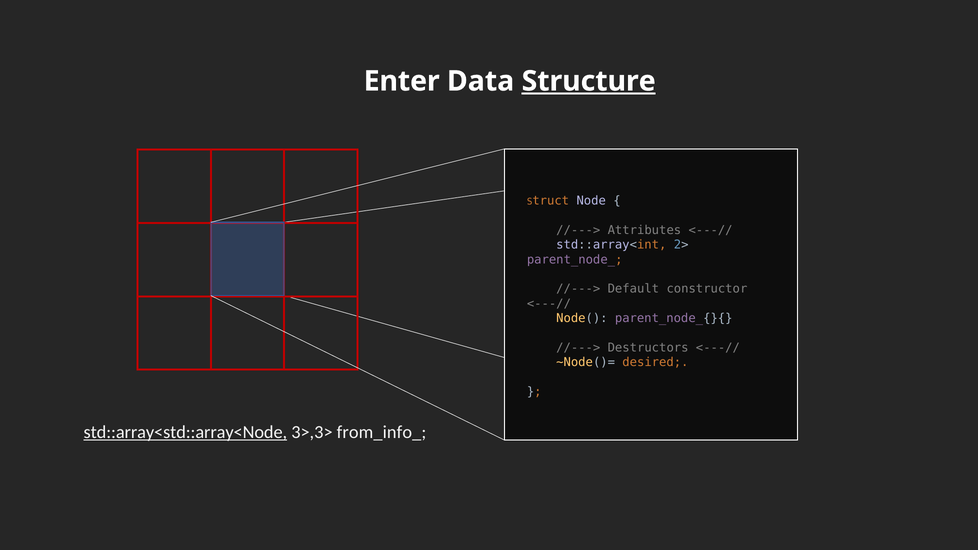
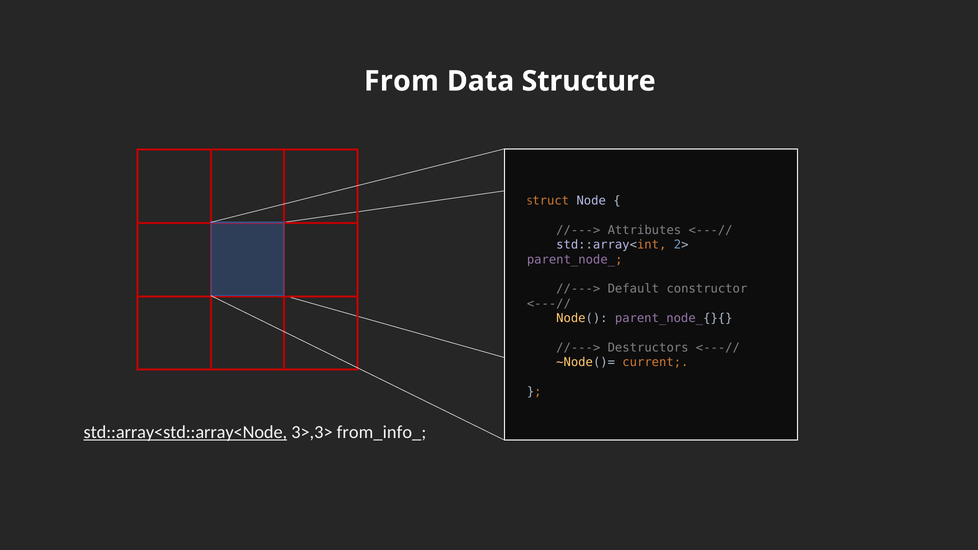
Enter: Enter -> From
Structure underline: present -> none
desired: desired -> current
